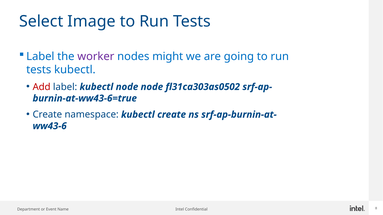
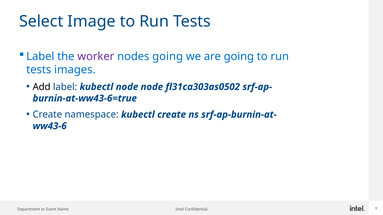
nodes might: might -> going
tests kubectl: kubectl -> images
Add colour: red -> black
